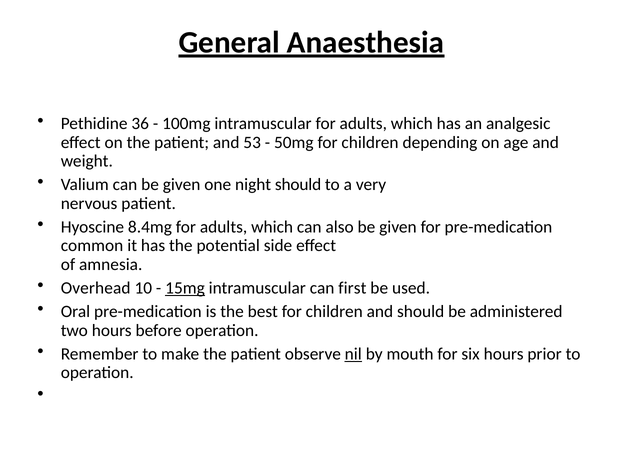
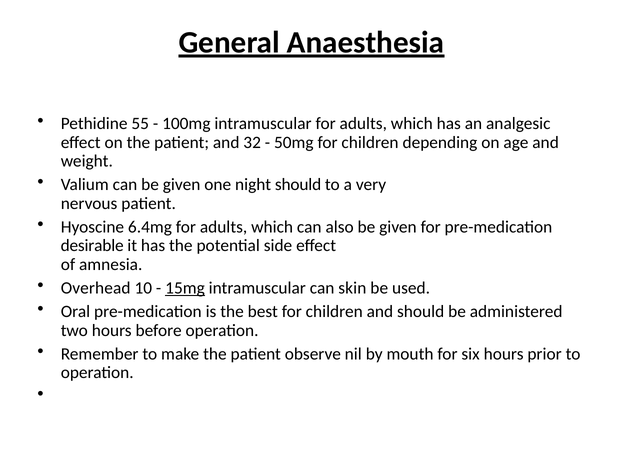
36: 36 -> 55
53: 53 -> 32
8.4mg: 8.4mg -> 6.4mg
common: common -> desirable
first: first -> skin
nil underline: present -> none
